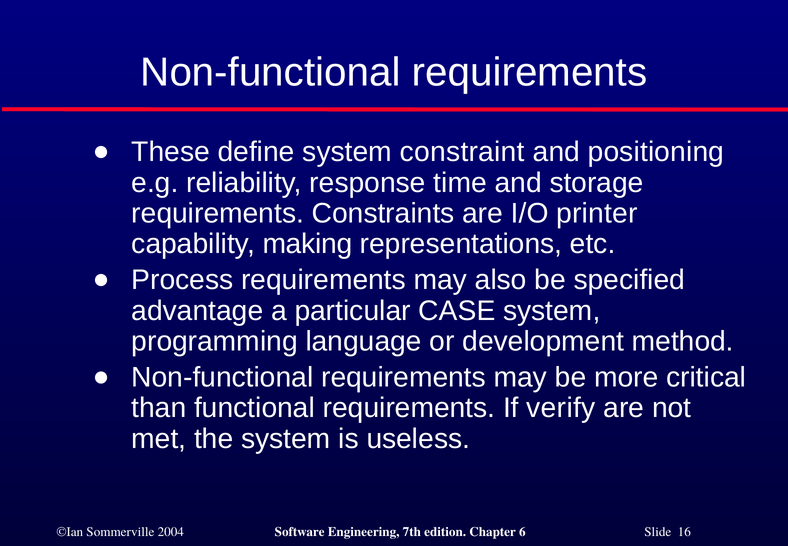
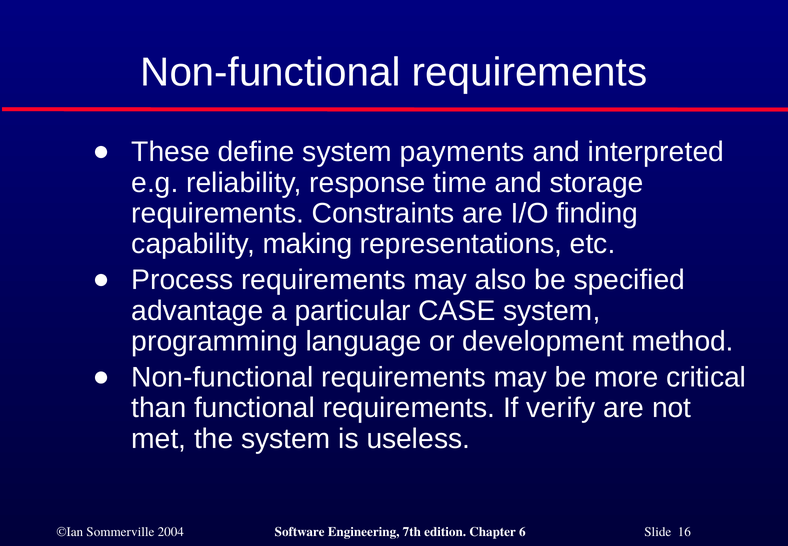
constraint: constraint -> payments
positioning: positioning -> interpreted
printer: printer -> finding
